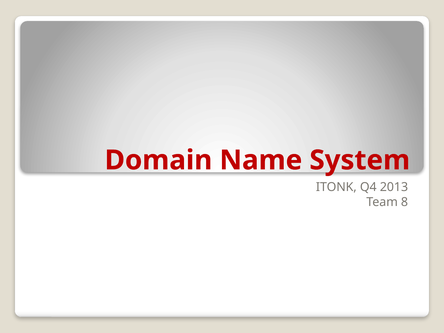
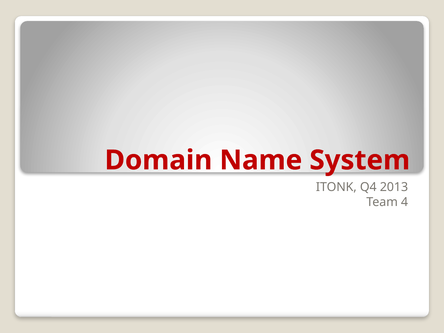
8: 8 -> 4
